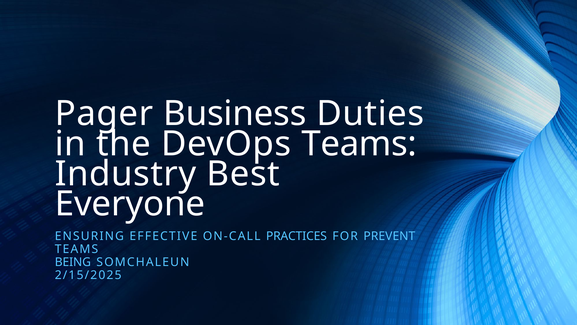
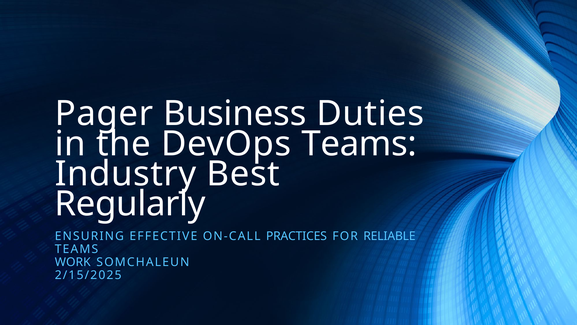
Everyone: Everyone -> Regularly
PREVENT: PREVENT -> RELIABLE
BEING: BEING -> WORK
